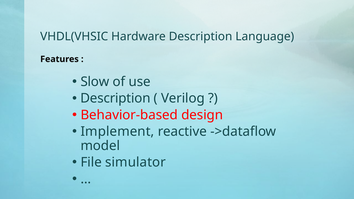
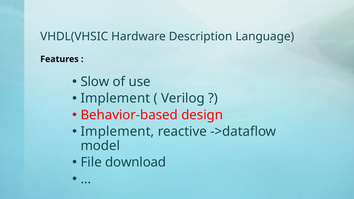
Description at (115, 98): Description -> Implement
simulator: simulator -> download
